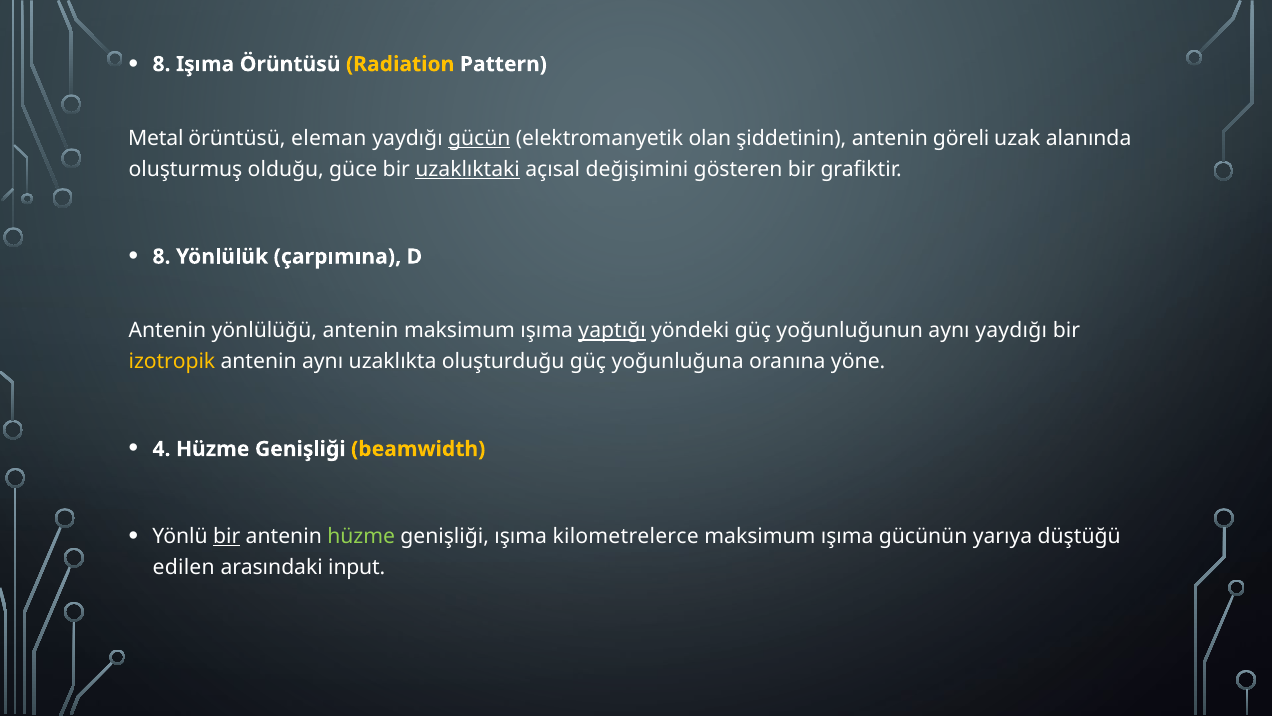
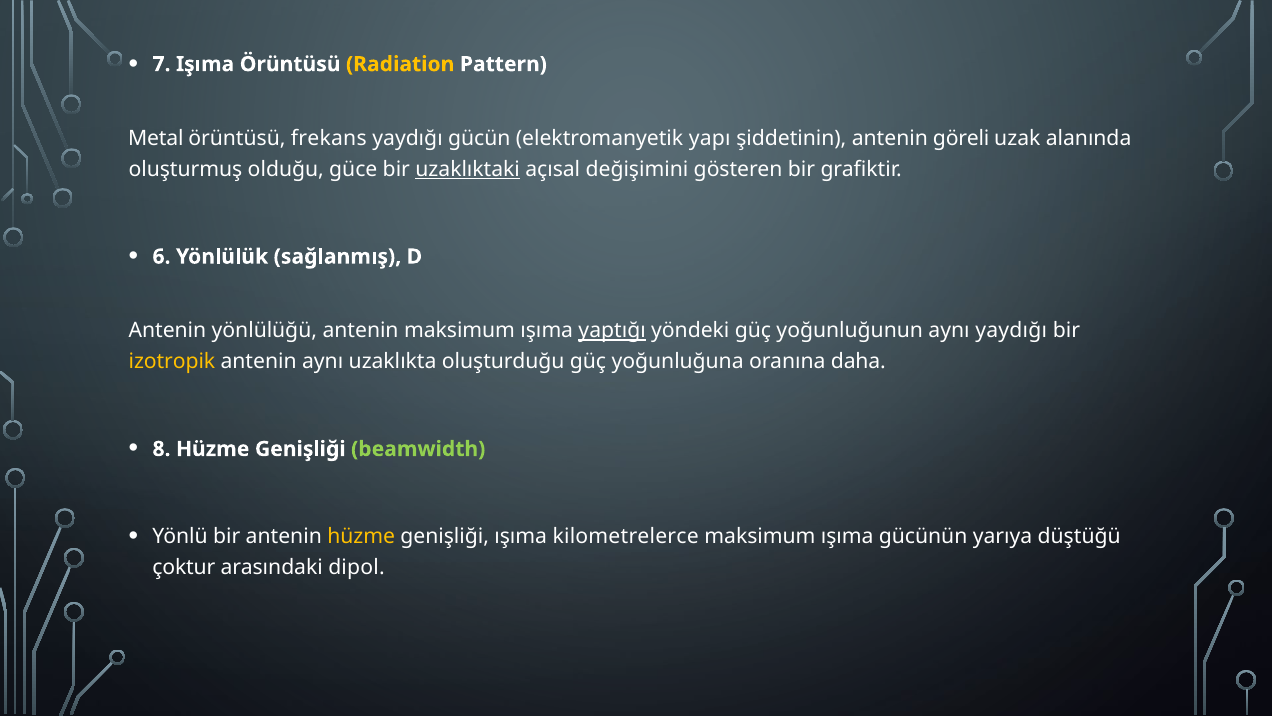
8 at (162, 64): 8 -> 7
eleman: eleman -> frekans
gücün underline: present -> none
olan: olan -> yapı
8 at (162, 256): 8 -> 6
çarpımına: çarpımına -> sağlanmış
yöne: yöne -> daha
4: 4 -> 8
beamwidth colour: yellow -> light green
bir at (227, 536) underline: present -> none
hüzme at (361, 536) colour: light green -> yellow
edilen: edilen -> çoktur
input: input -> dipol
